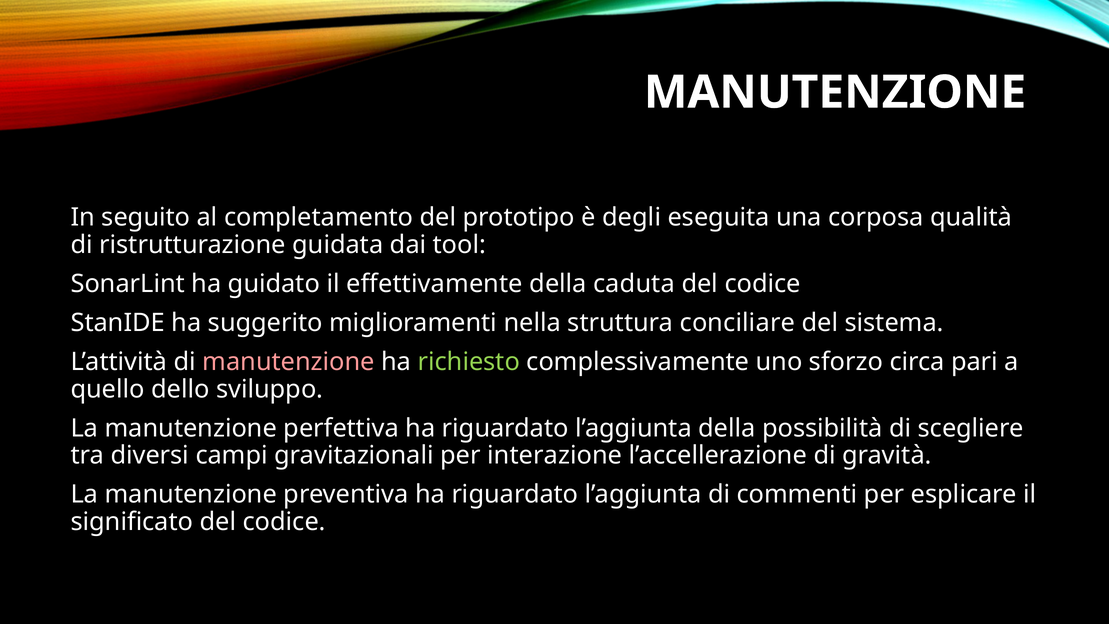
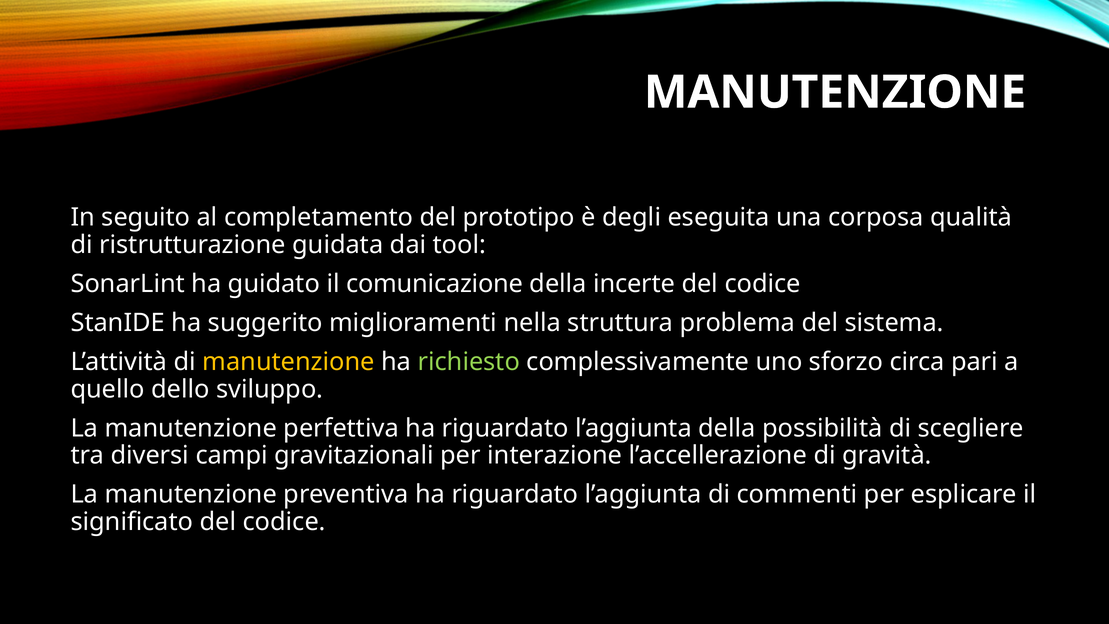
effettivamente: effettivamente -> comunicazione
caduta: caduta -> incerte
conciliare: conciliare -> problema
manutenzione at (289, 362) colour: pink -> yellow
